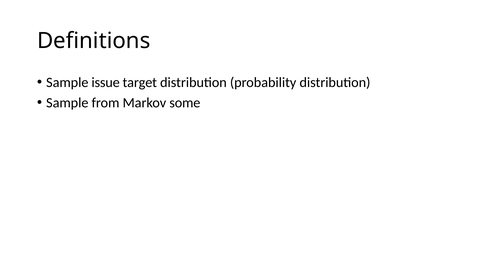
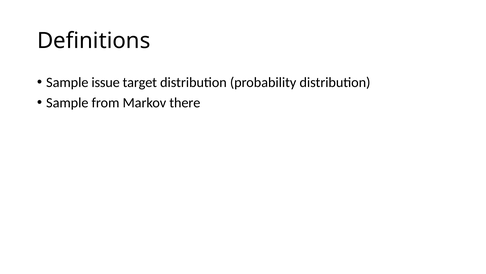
some: some -> there
